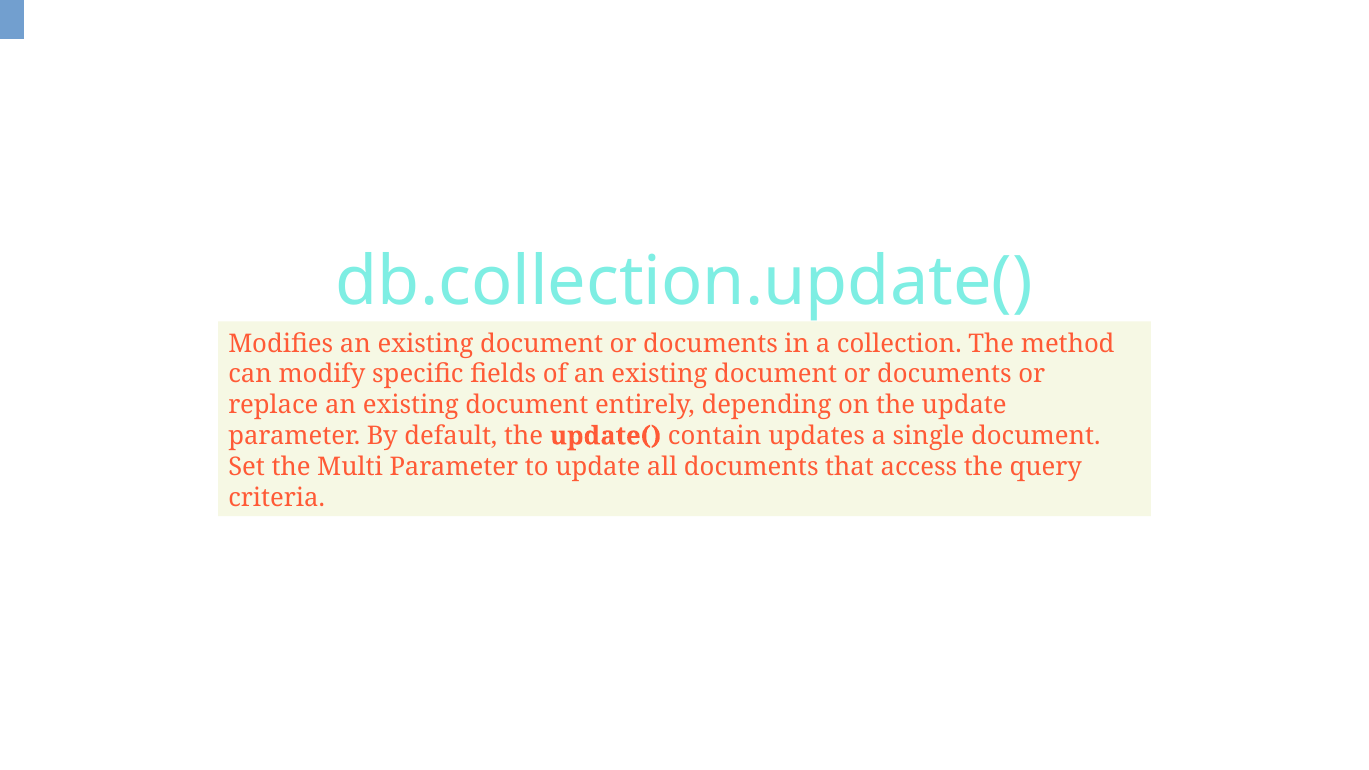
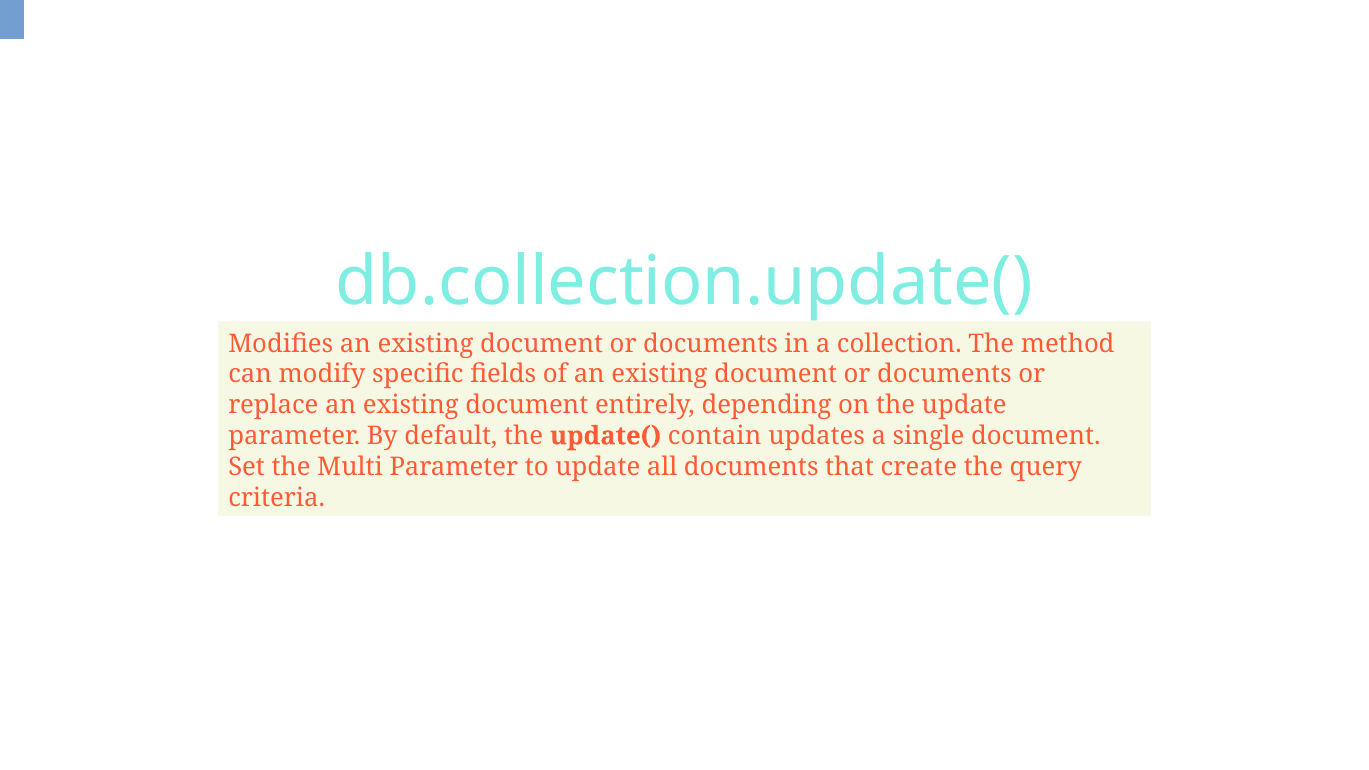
access: access -> create
